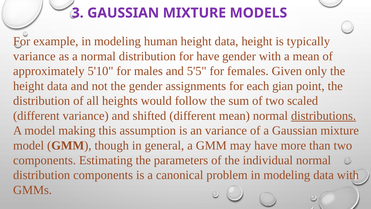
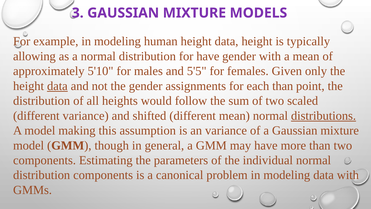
variance at (34, 56): variance -> allowing
data at (57, 86) underline: none -> present
each gian: gian -> than
